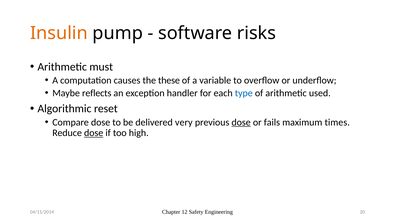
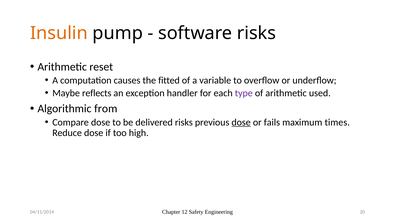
must: must -> reset
these: these -> fitted
type colour: blue -> purple
reset: reset -> from
delivered very: very -> risks
dose at (94, 133) underline: present -> none
